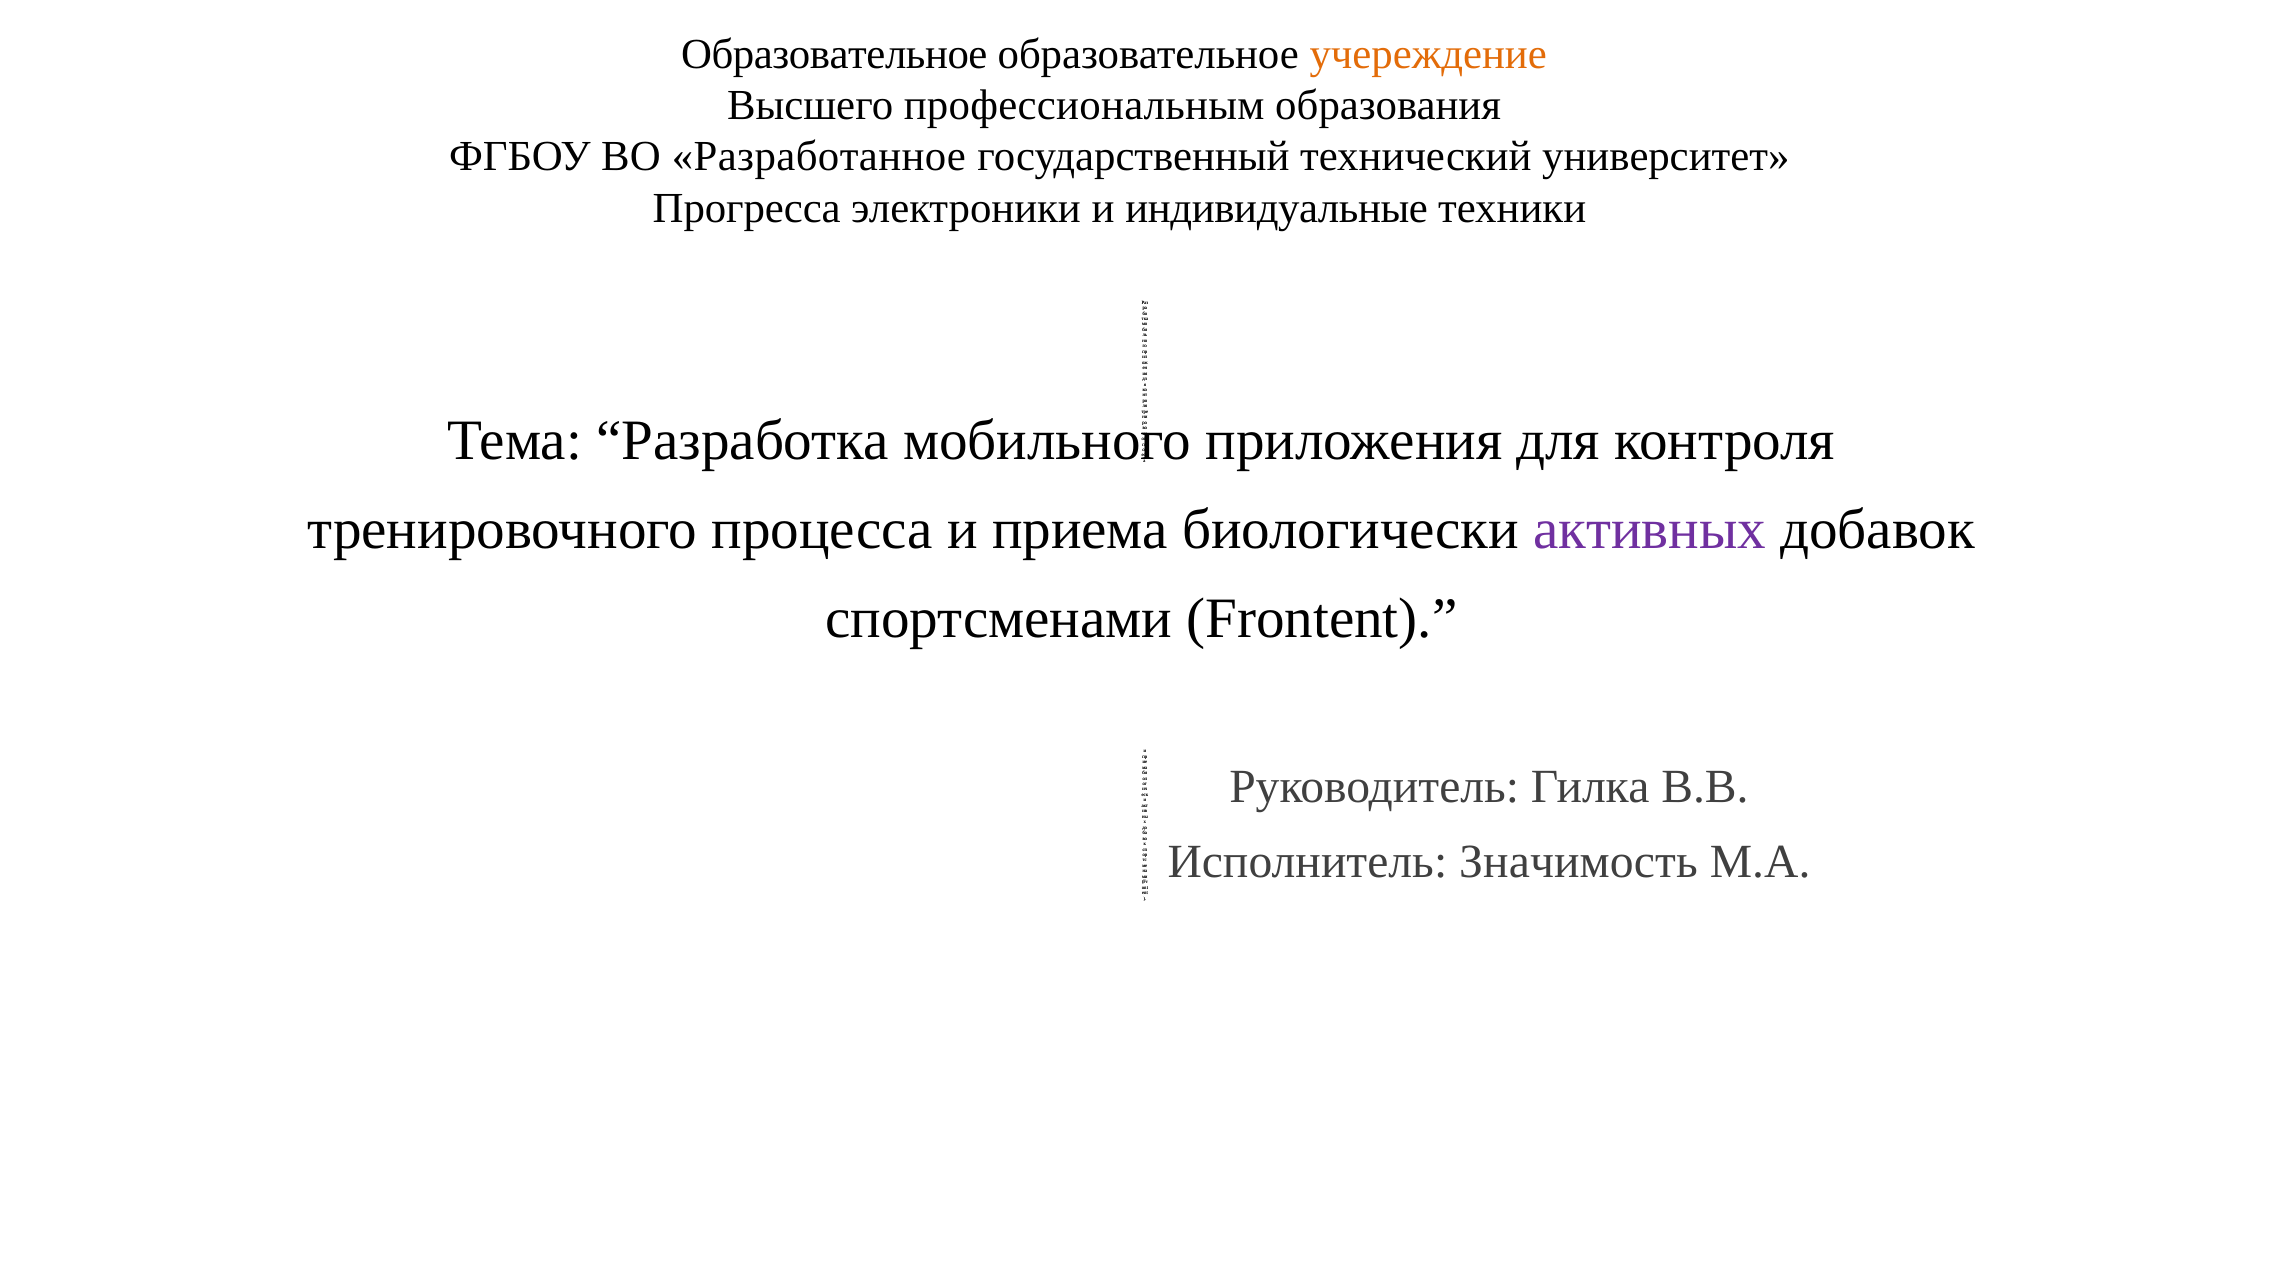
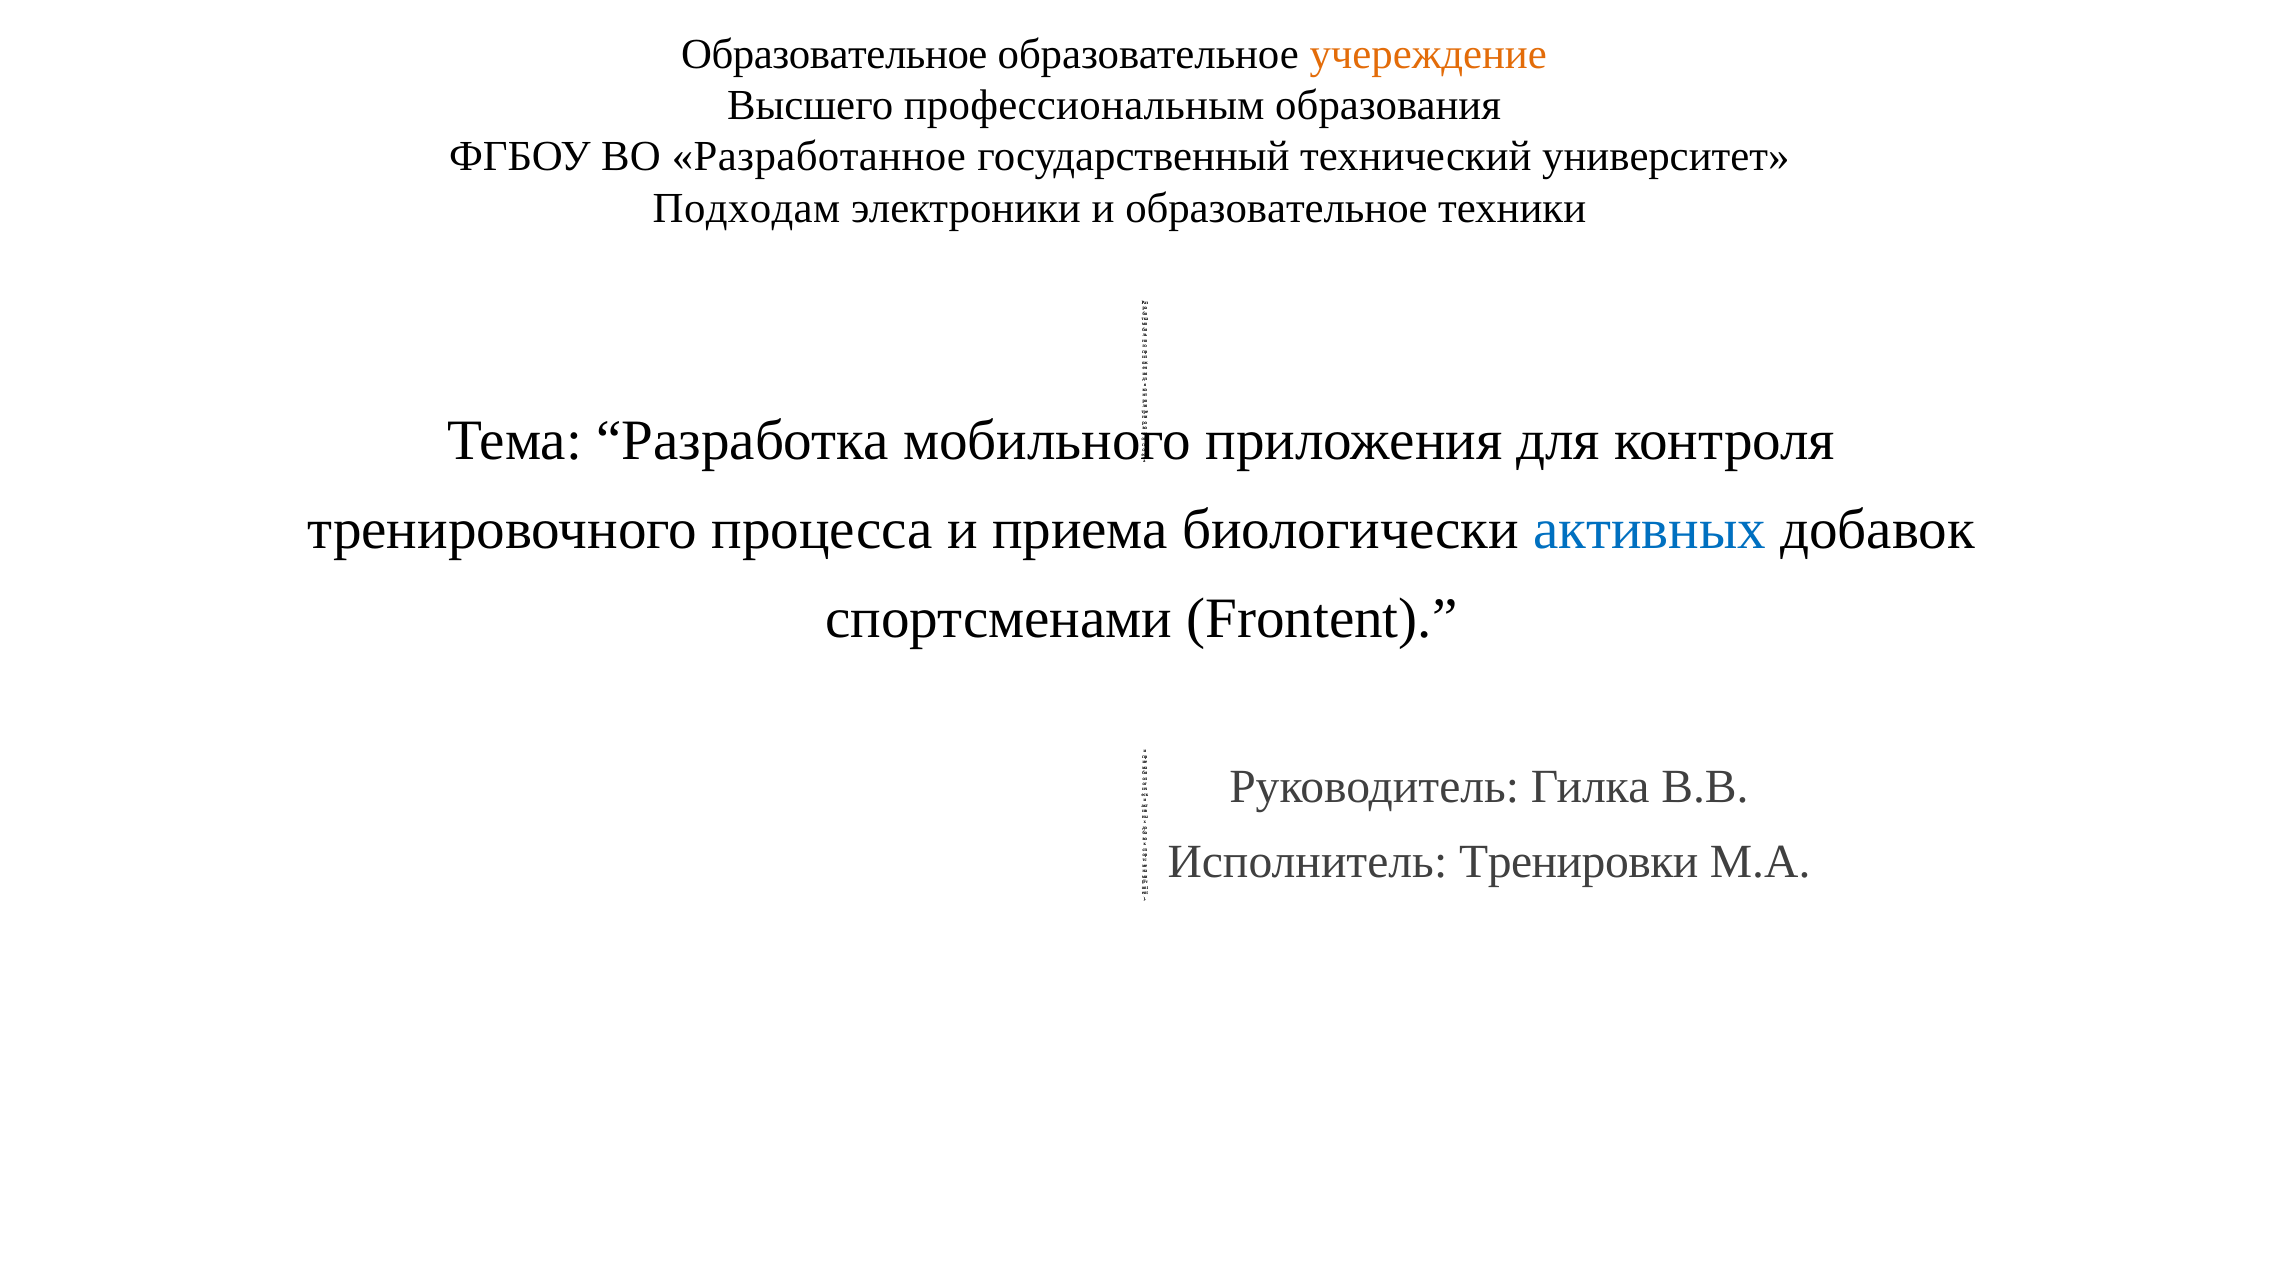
Прогресса: Прогресса -> Подходам
и индивидуальные: индивидуальные -> образовательное
активных colour: purple -> blue
Значимость: Значимость -> Тренировки
